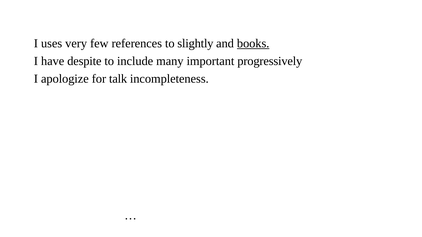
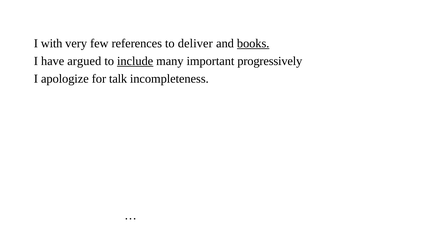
uses: uses -> with
slightly: slightly -> deliver
despite: despite -> argued
include underline: none -> present
